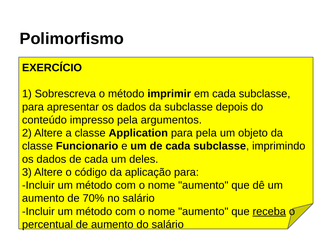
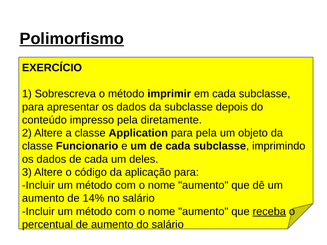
Polimorfismo underline: none -> present
argumentos: argumentos -> diretamente
70%: 70% -> 14%
